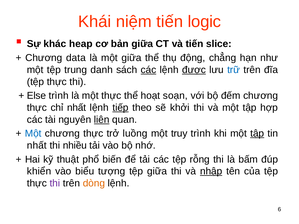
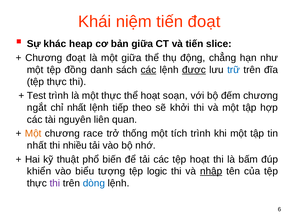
tiến logic: logic -> đoạt
Chương data: data -> đoạt
trung: trung -> đồng
Else: Else -> Test
thực at (37, 108): thực -> ngắt
tiếp underline: present -> none
liên underline: present -> none
Một at (33, 134) colour: blue -> orange
thực at (93, 134): thực -> race
luồng: luồng -> thống
truy: truy -> tích
tập at (257, 134) underline: present -> none
tệp rỗng: rỗng -> hoạt
tệp giữa: giữa -> logic
dòng colour: orange -> blue
